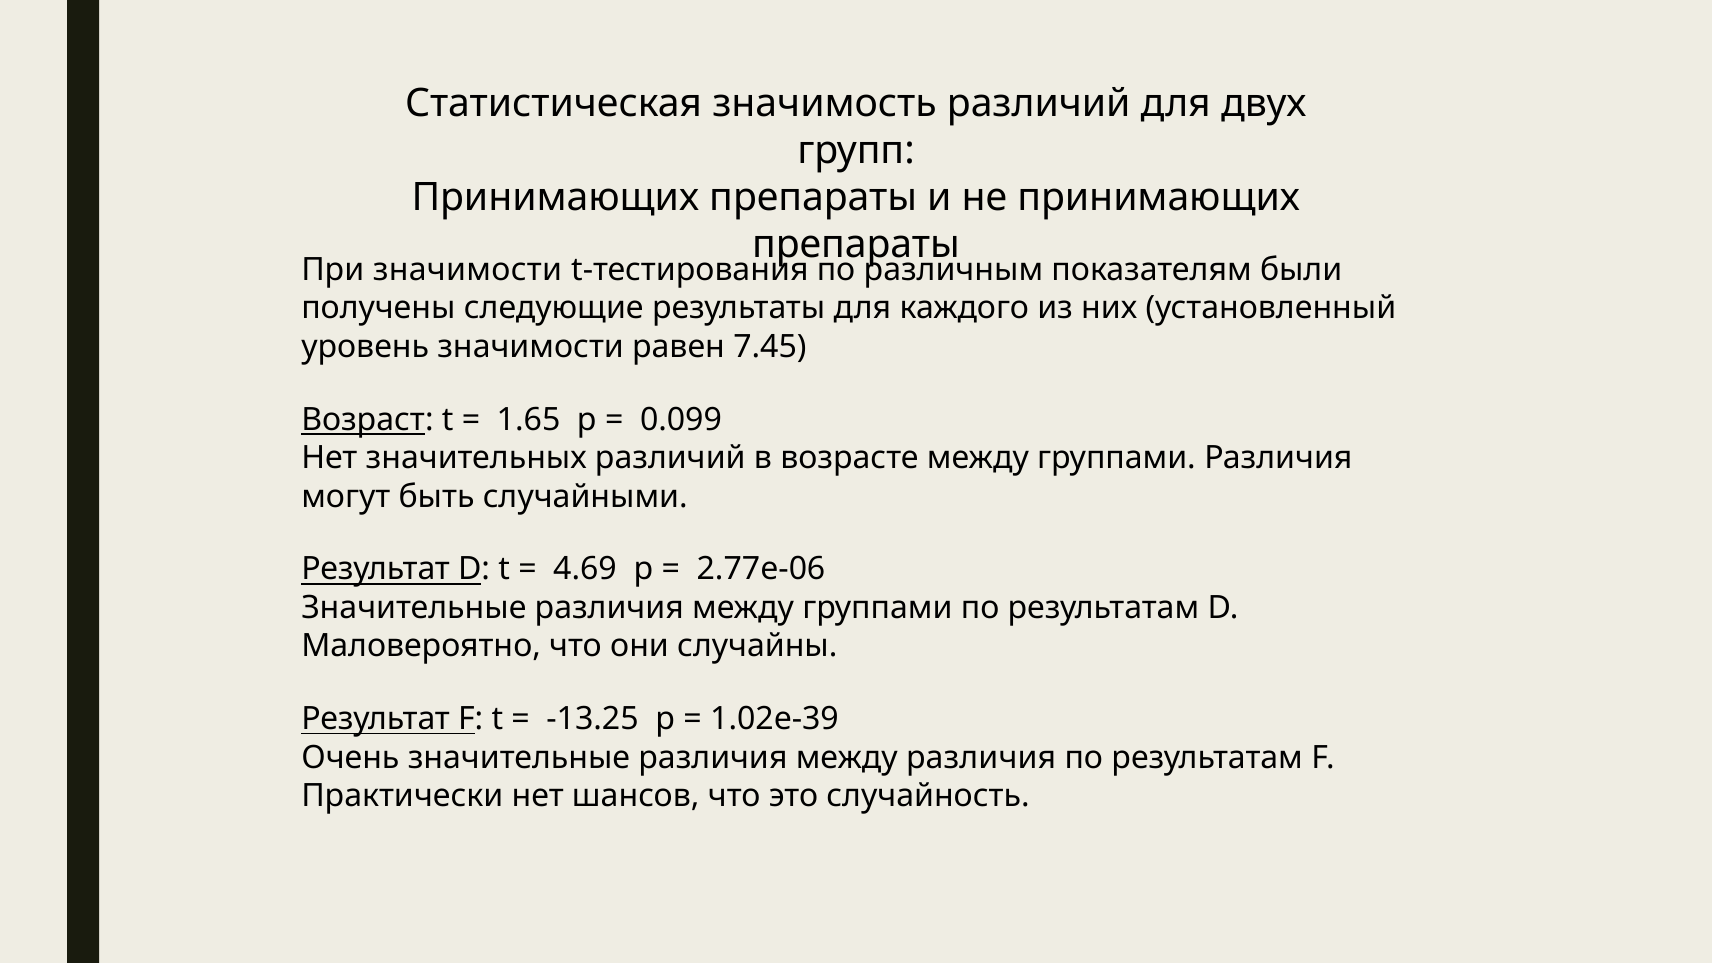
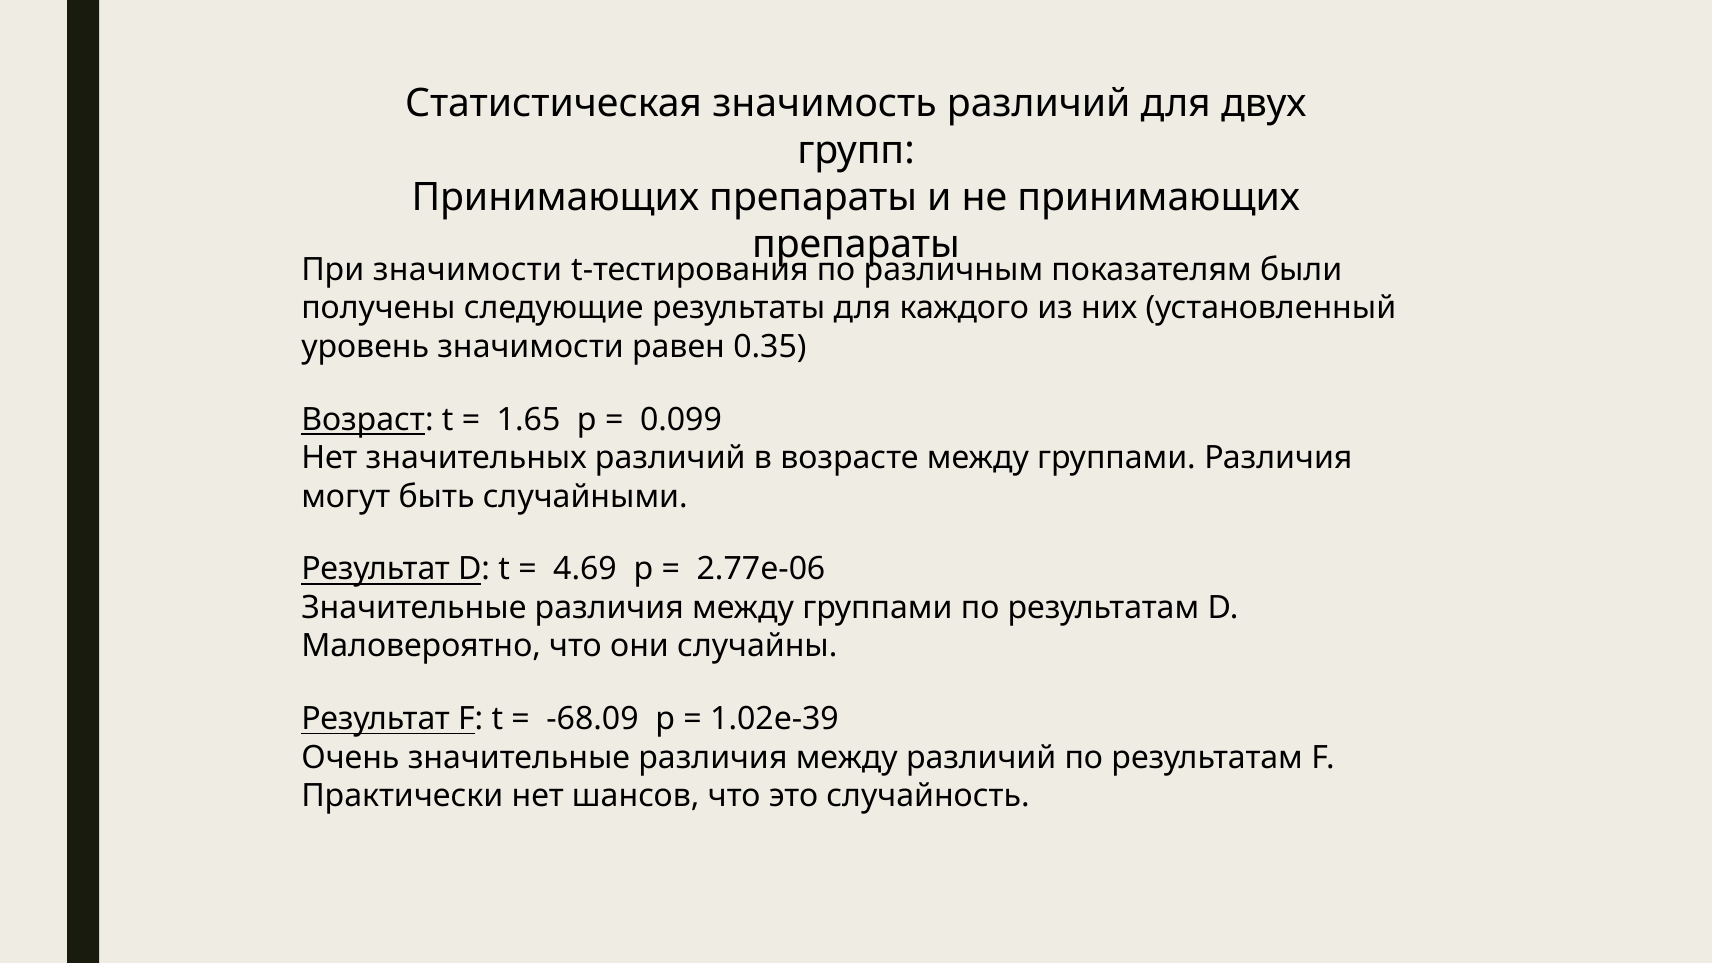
7.45: 7.45 -> 0.35
-13.25: -13.25 -> -68.09
между различия: различия -> различий
